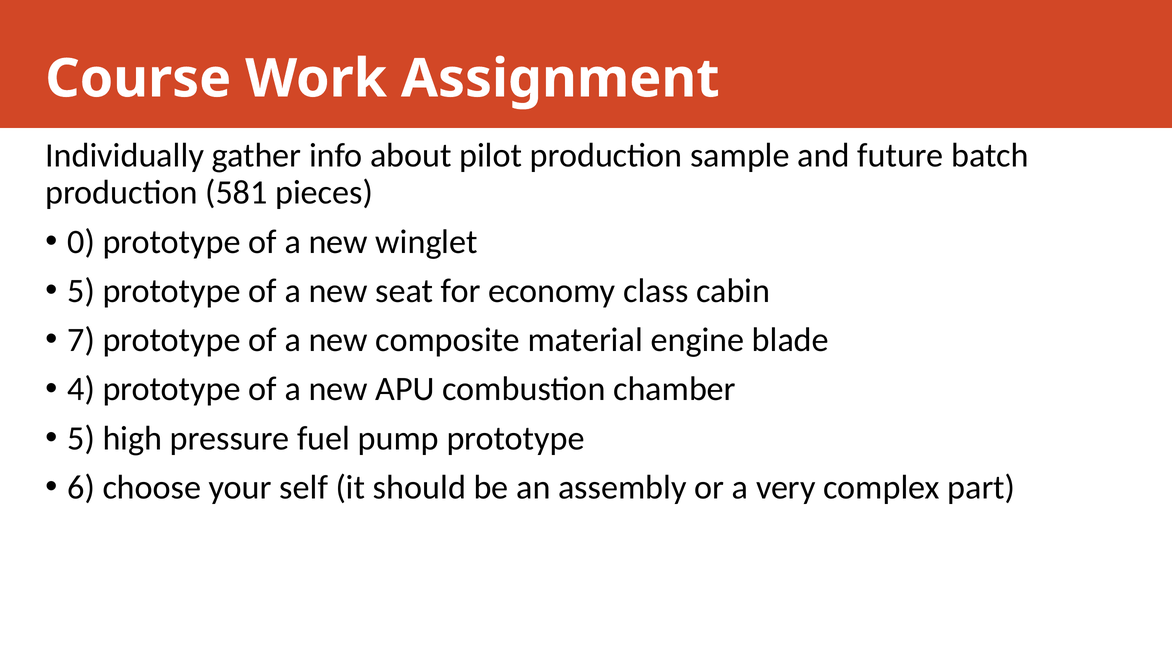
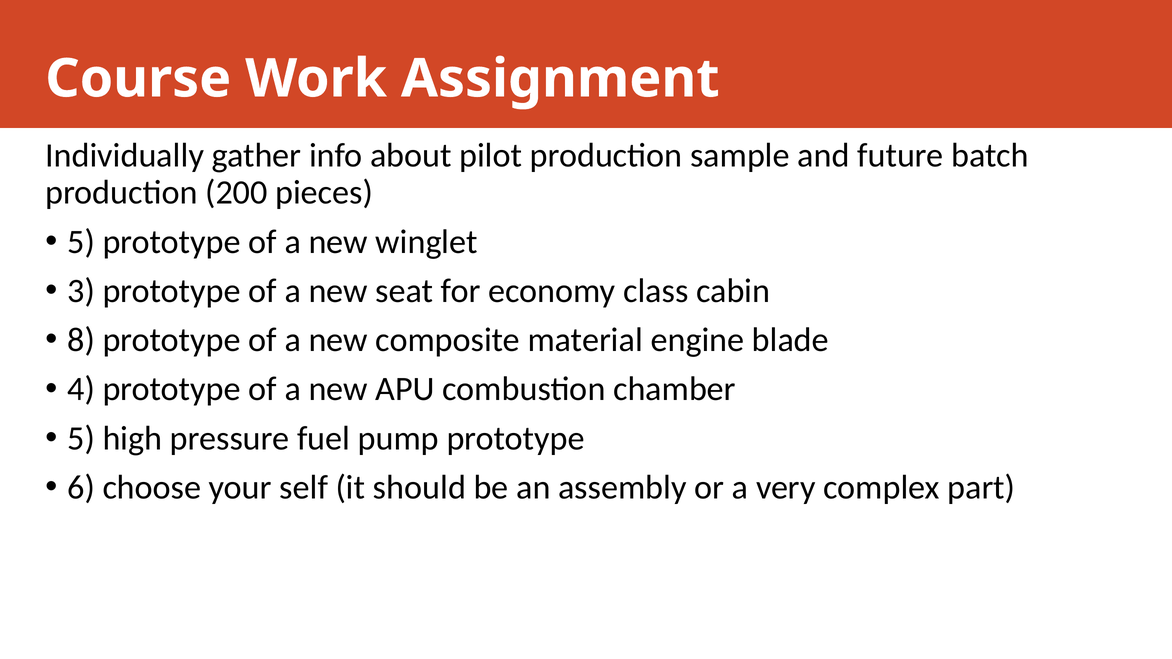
581: 581 -> 200
0 at (81, 242): 0 -> 5
5 at (81, 291): 5 -> 3
7: 7 -> 8
